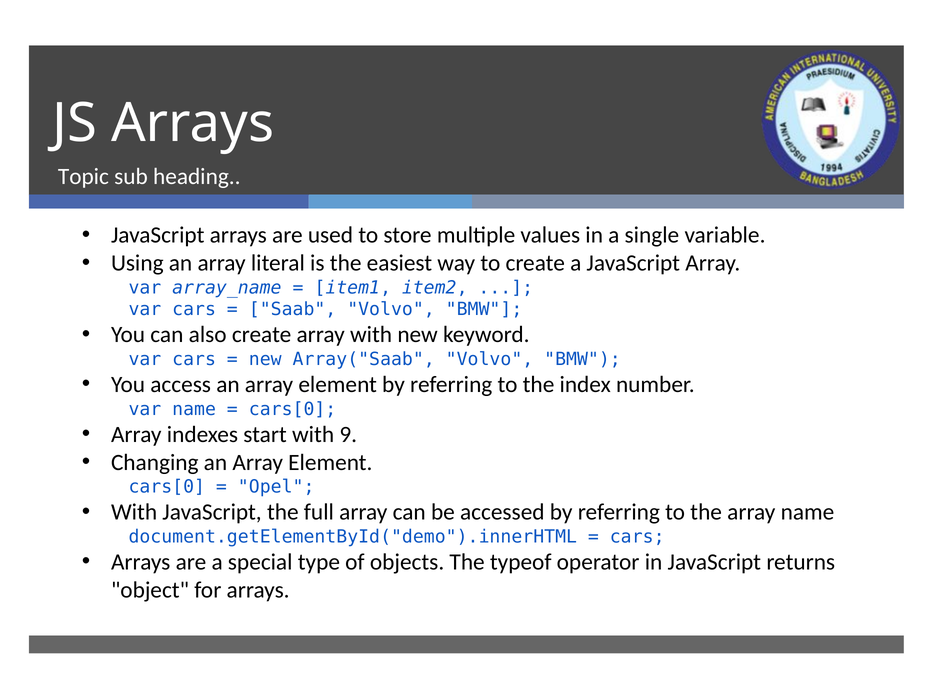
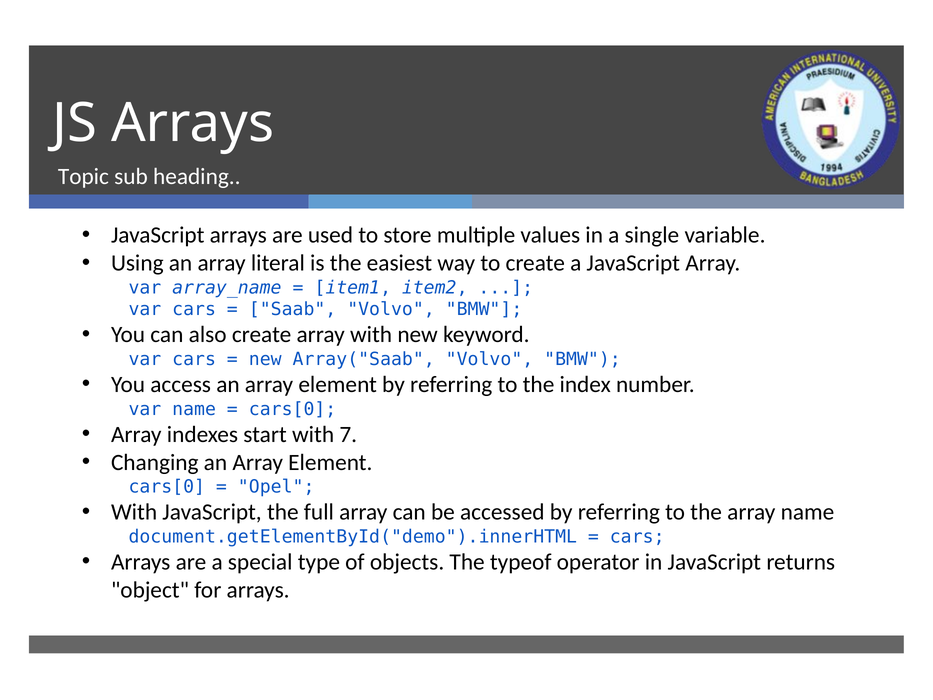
9: 9 -> 7
